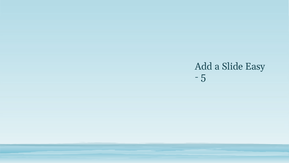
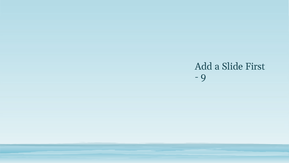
Easy: Easy -> First
5: 5 -> 9
